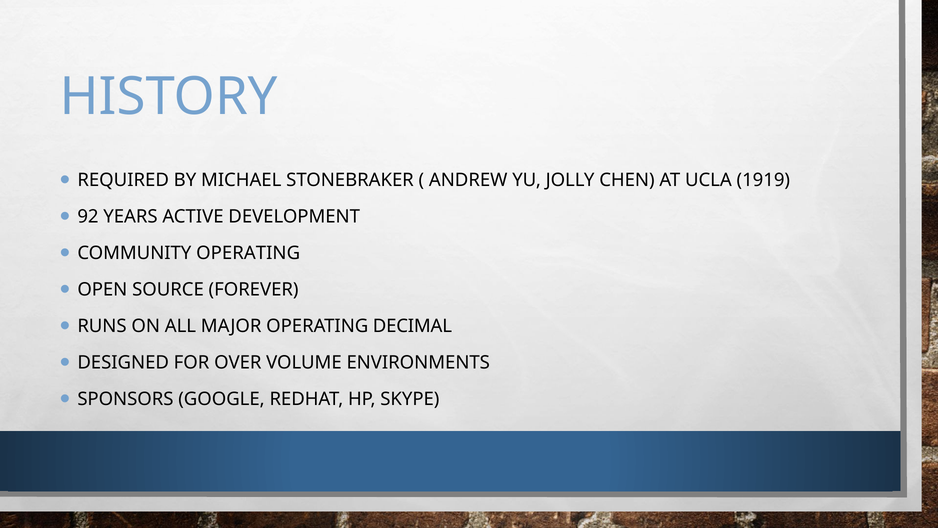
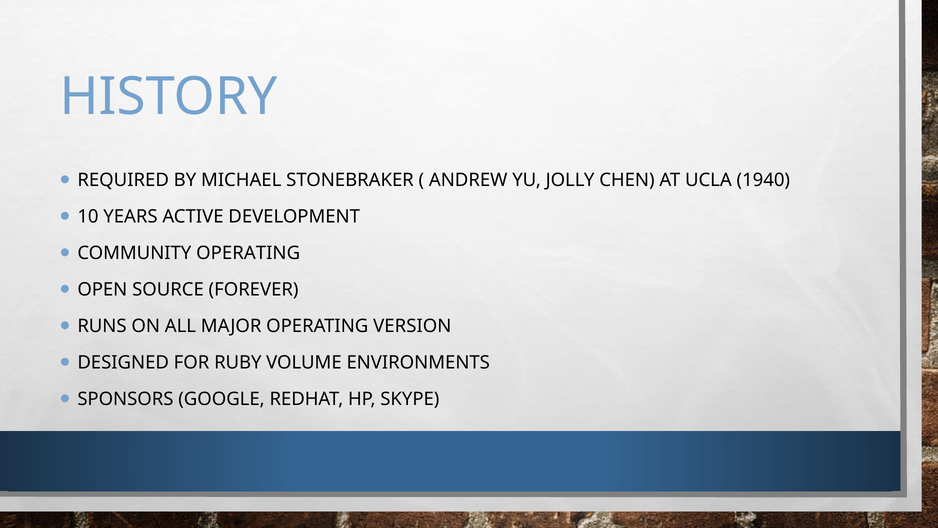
1919: 1919 -> 1940
92: 92 -> 10
DECIMAL: DECIMAL -> VERSION
OVER: OVER -> RUBY
